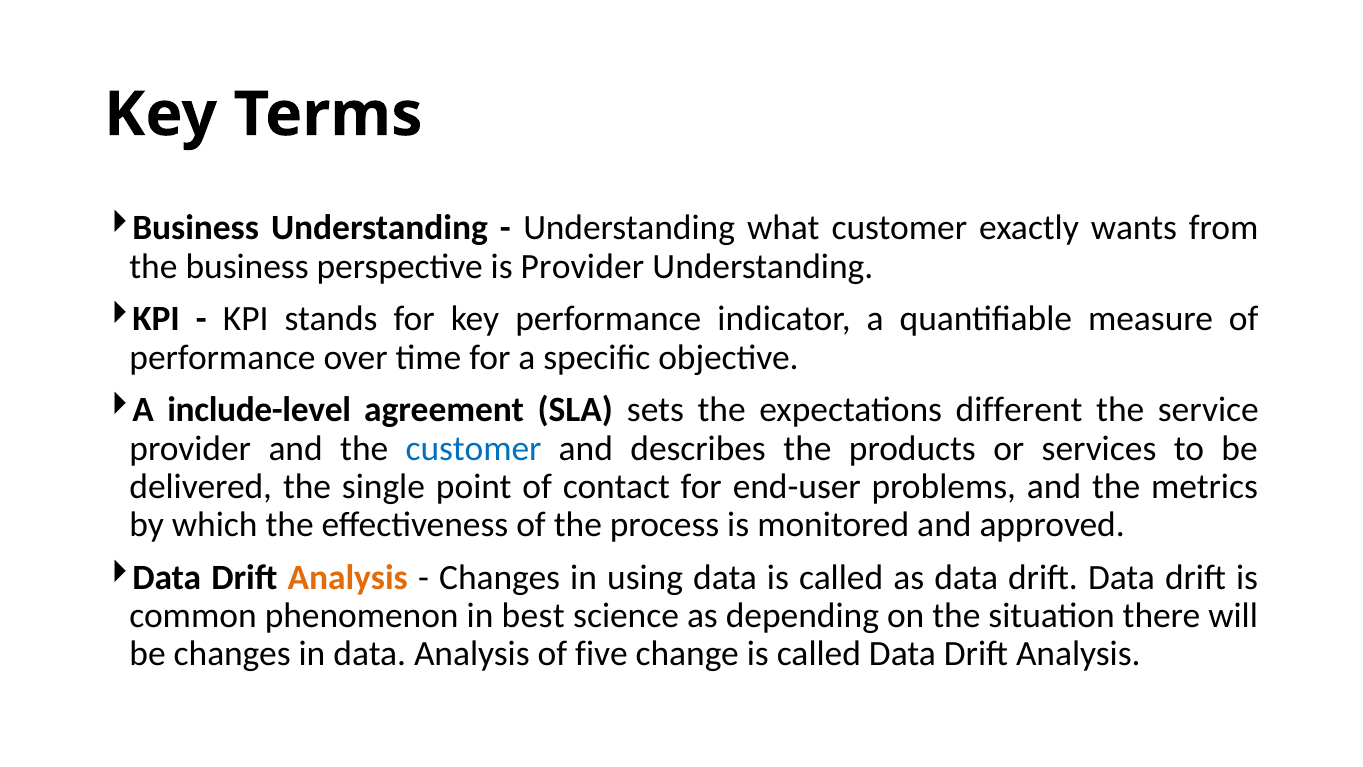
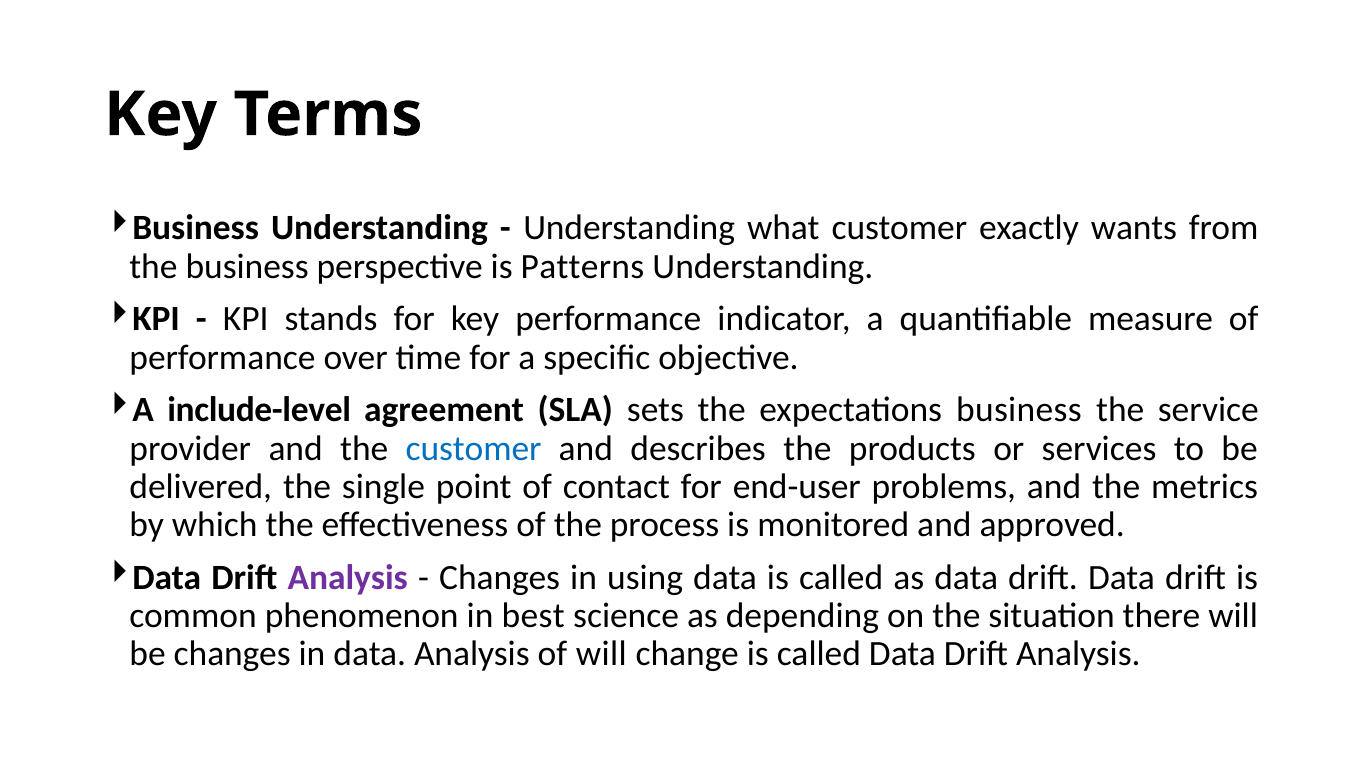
is Provider: Provider -> Patterns
expectations different: different -> business
Analysis at (348, 577) colour: orange -> purple
of five: five -> will
